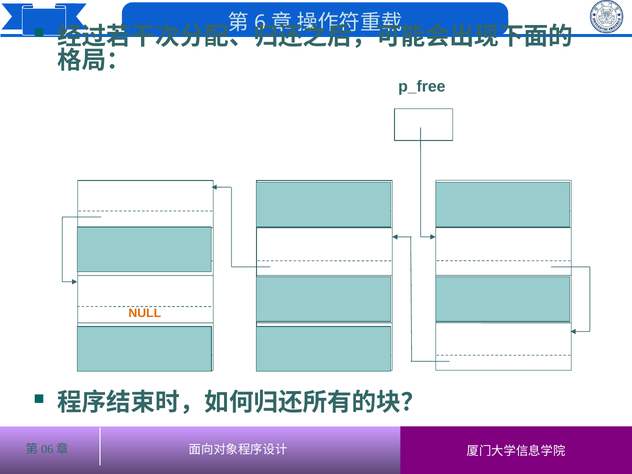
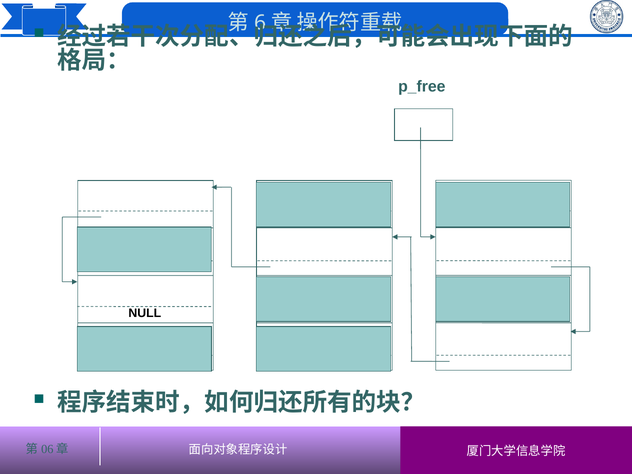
NULL colour: orange -> black
